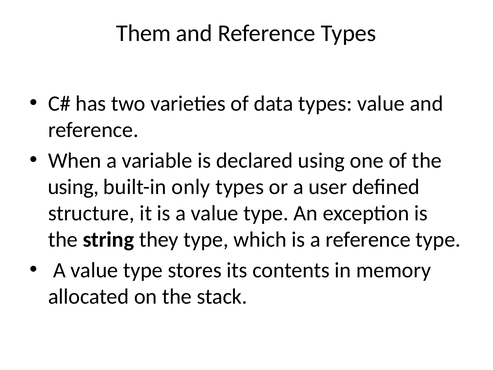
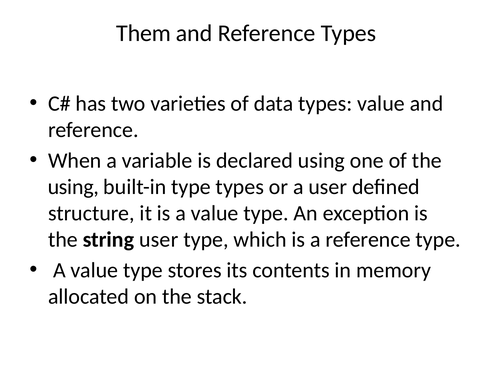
built-in only: only -> type
string they: they -> user
